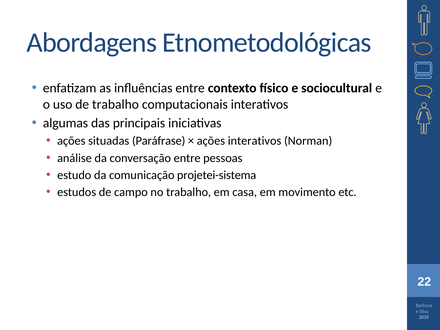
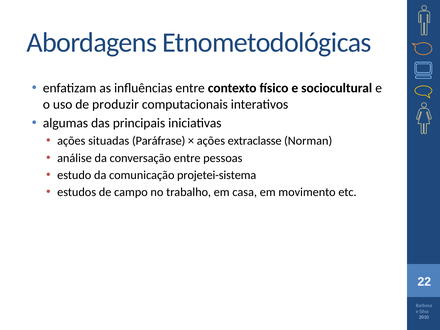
de trabalho: trabalho -> produzir
ações interativos: interativos -> extraclasse
